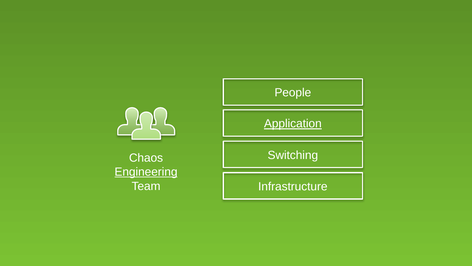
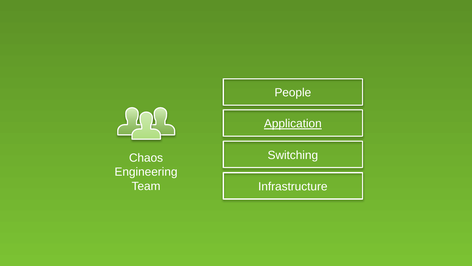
Engineering underline: present -> none
